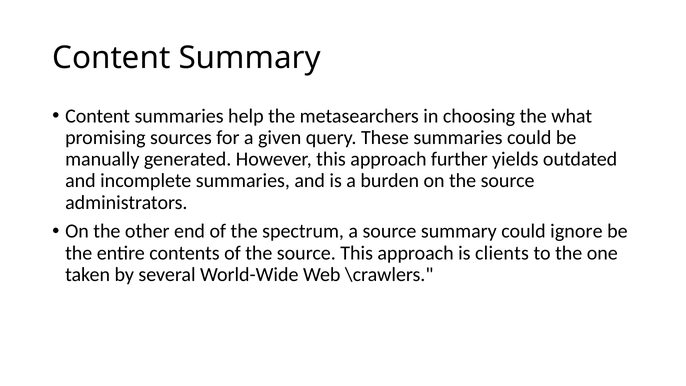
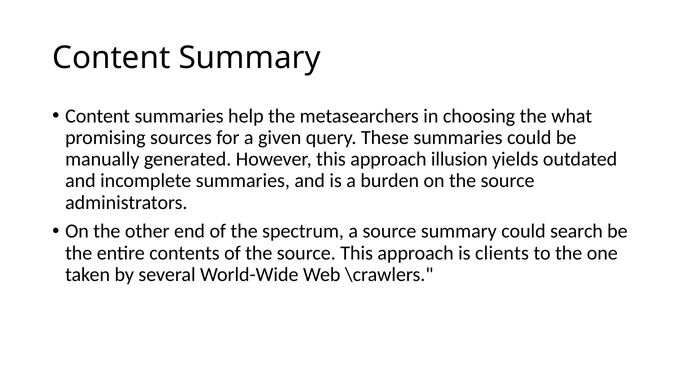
further: further -> illusion
ignore: ignore -> search
